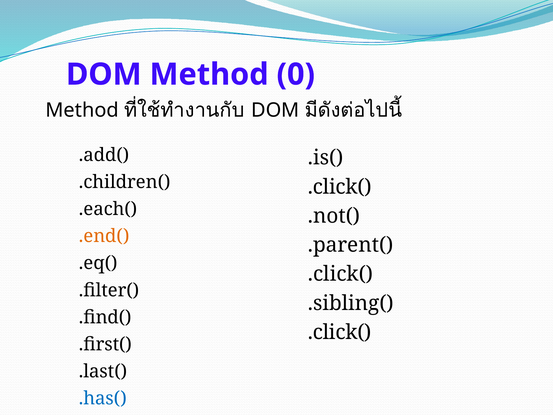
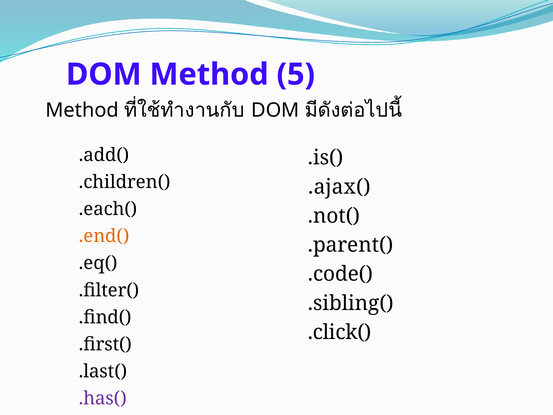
0: 0 -> 5
.click( at (340, 187): .click( -> .ajax(
.click( at (341, 274): .click( -> .code(
.has( colour: blue -> purple
